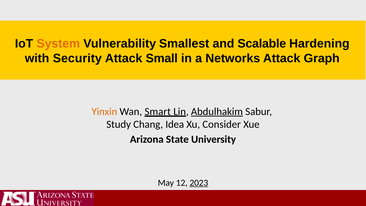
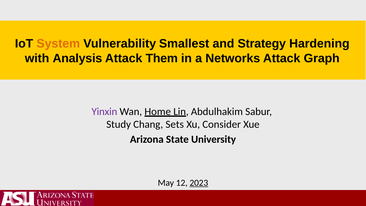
Scalable: Scalable -> Strategy
Security: Security -> Analysis
Small: Small -> Them
Yinxin colour: orange -> purple
Smart: Smart -> Home
Abdulhakim underline: present -> none
Idea: Idea -> Sets
